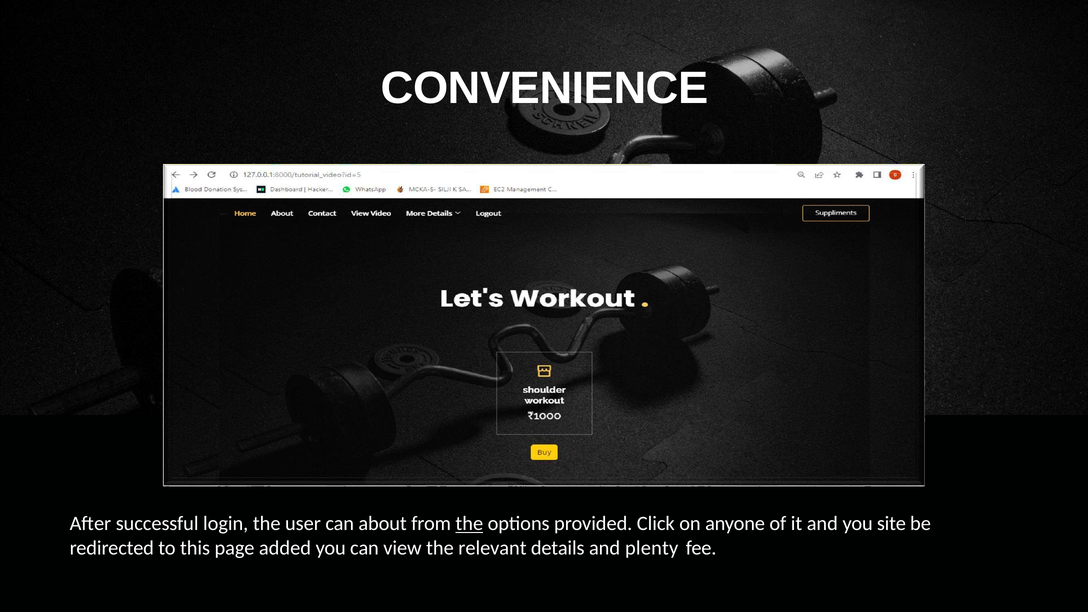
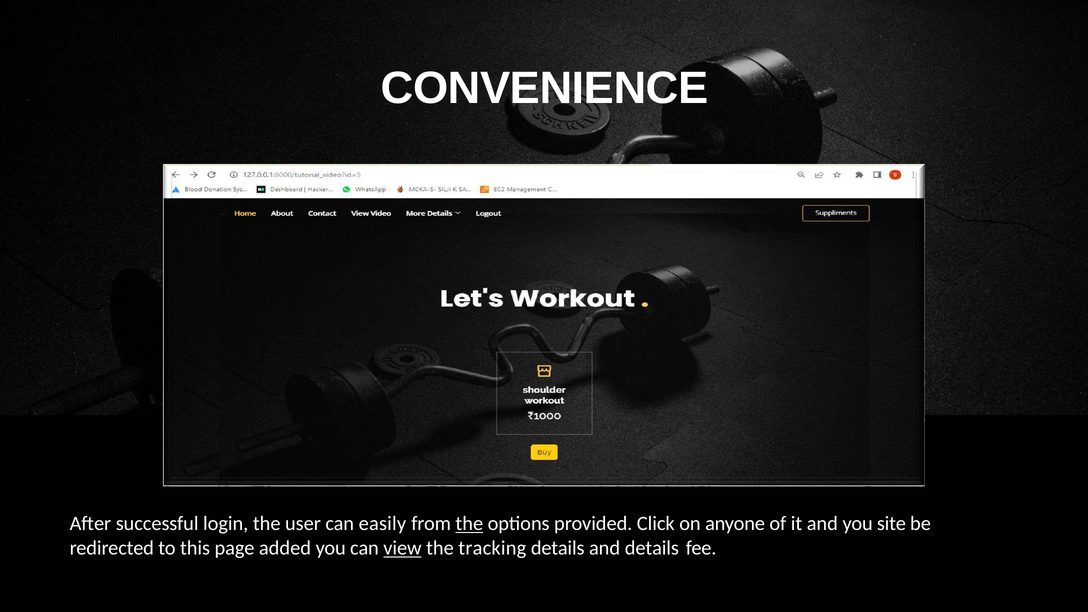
about: about -> easily
view underline: none -> present
relevant: relevant -> tracking
and plenty: plenty -> details
